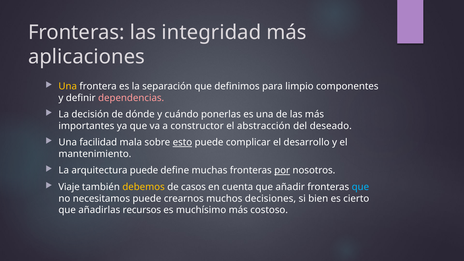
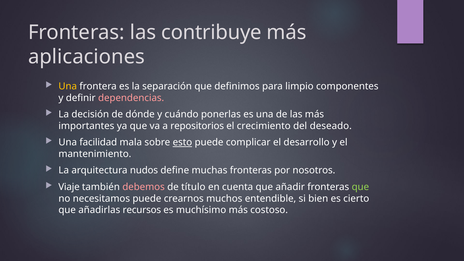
integridad: integridad -> contribuye
constructor: constructor -> repositorios
abstracción: abstracción -> crecimiento
arquitectura puede: puede -> nudos
por underline: present -> none
debemos colour: yellow -> pink
casos: casos -> título
que at (360, 187) colour: light blue -> light green
decisiones: decisiones -> entendible
